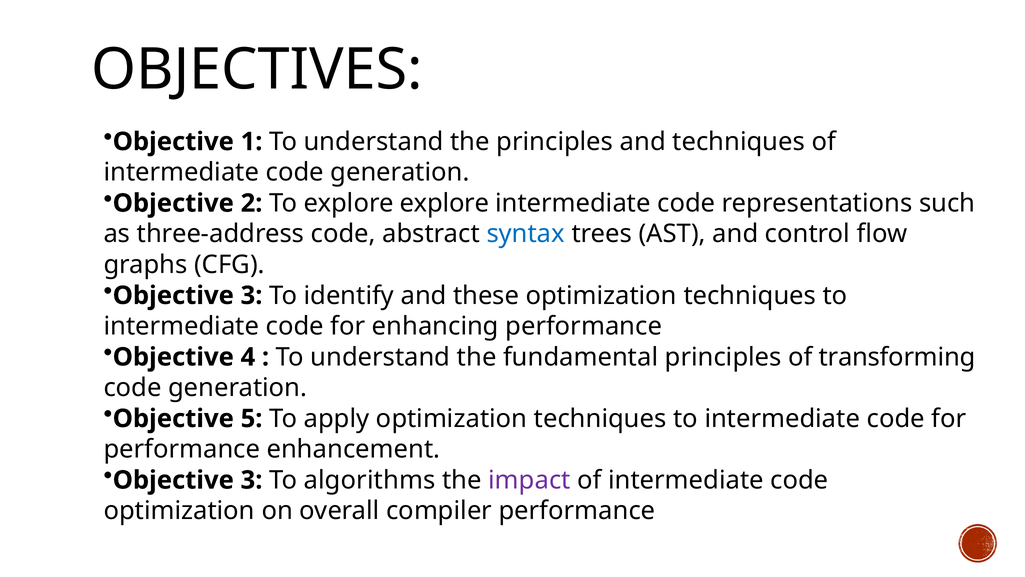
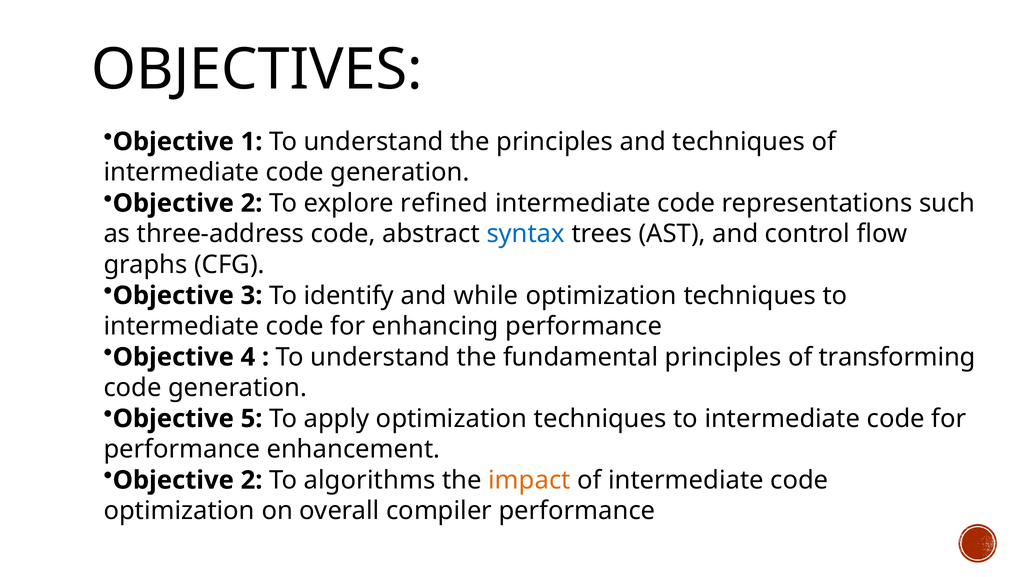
explore explore: explore -> refined
these: these -> while
3 at (252, 480): 3 -> 2
impact colour: purple -> orange
